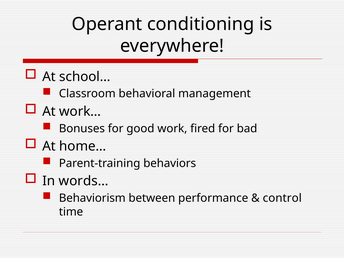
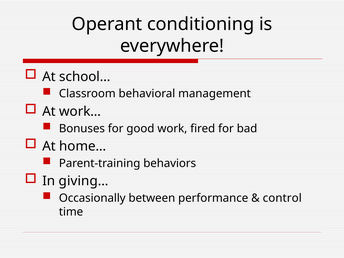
words…: words… -> giving…
Behaviorism: Behaviorism -> Occasionally
